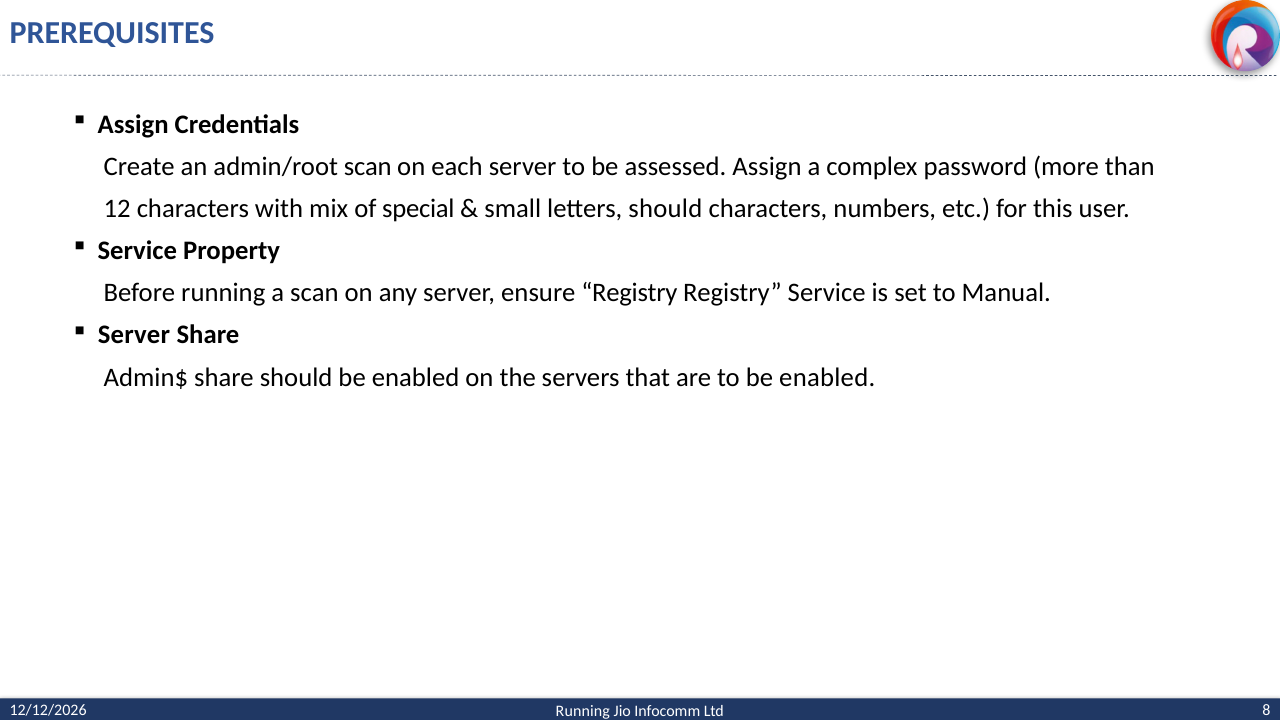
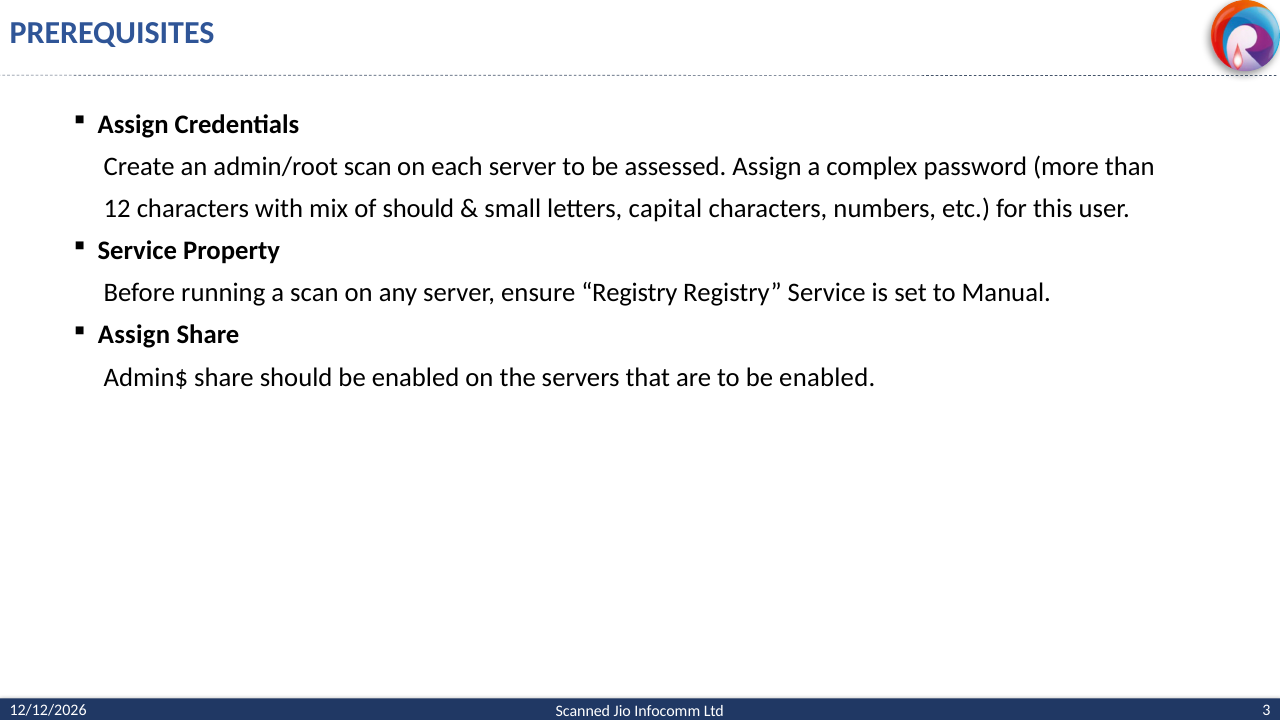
of special: special -> should
letters should: should -> capital
Server at (134, 335): Server -> Assign
Running at (583, 711): Running -> Scanned
8: 8 -> 3
